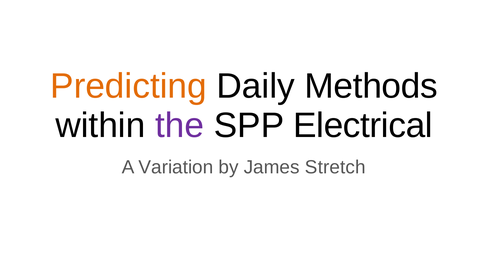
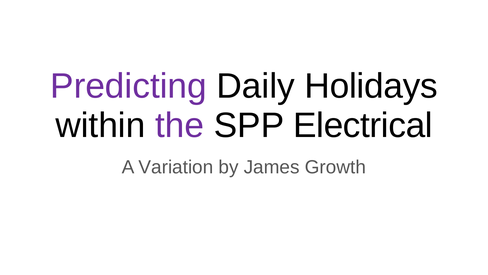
Predicting colour: orange -> purple
Methods: Methods -> Holidays
Stretch: Stretch -> Growth
